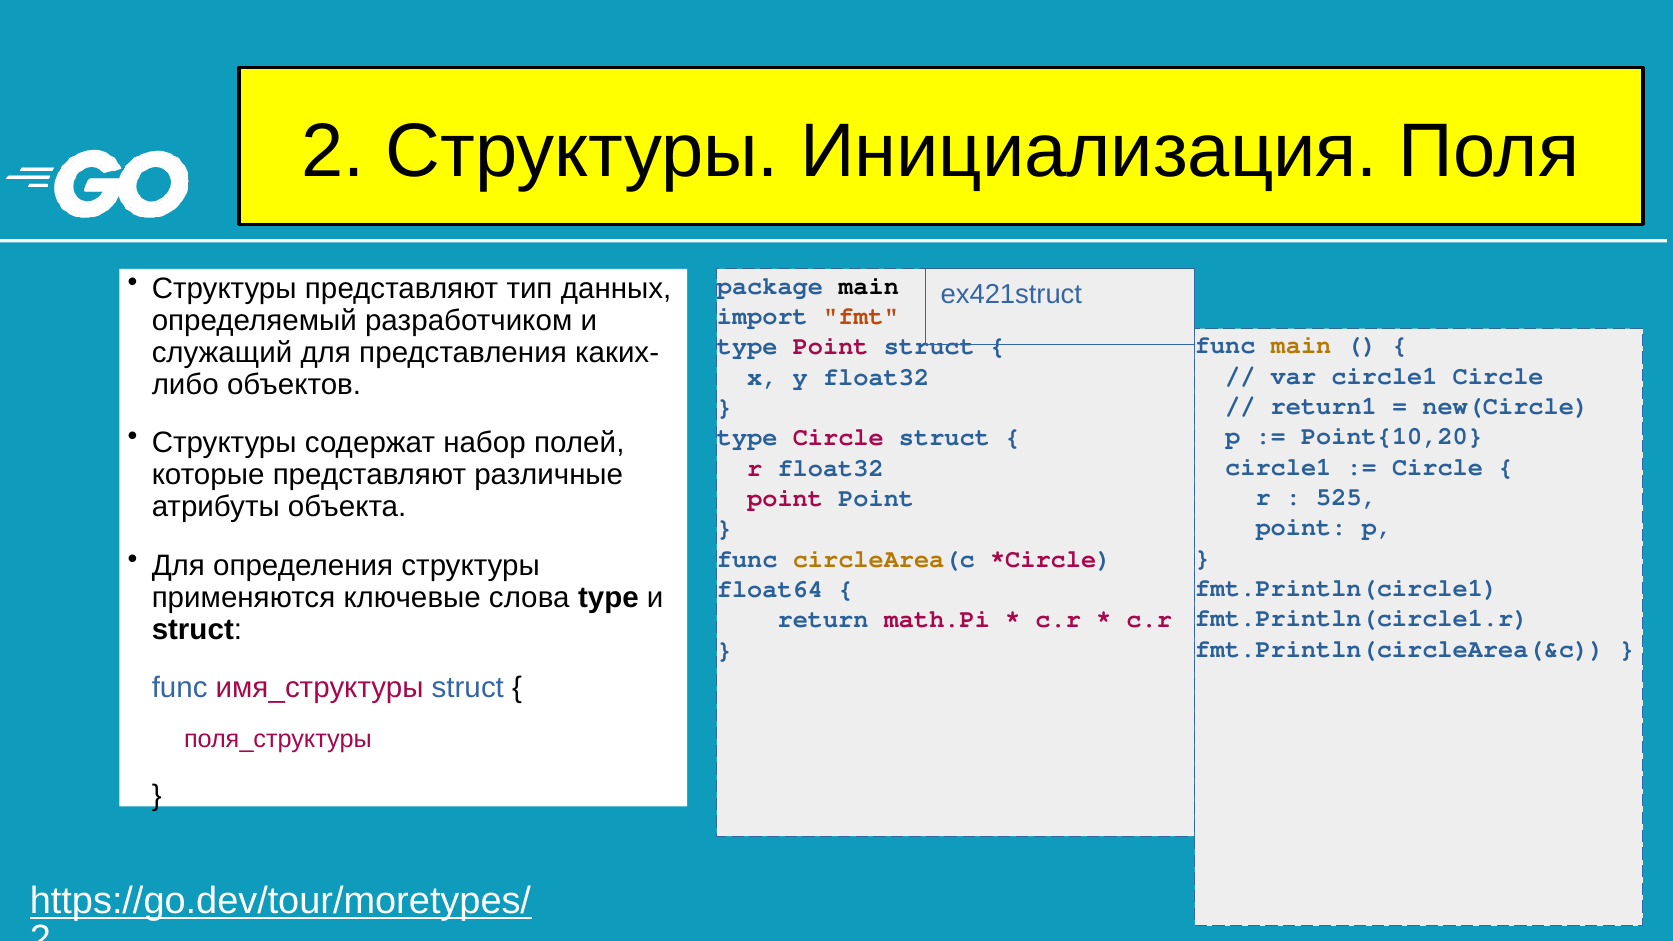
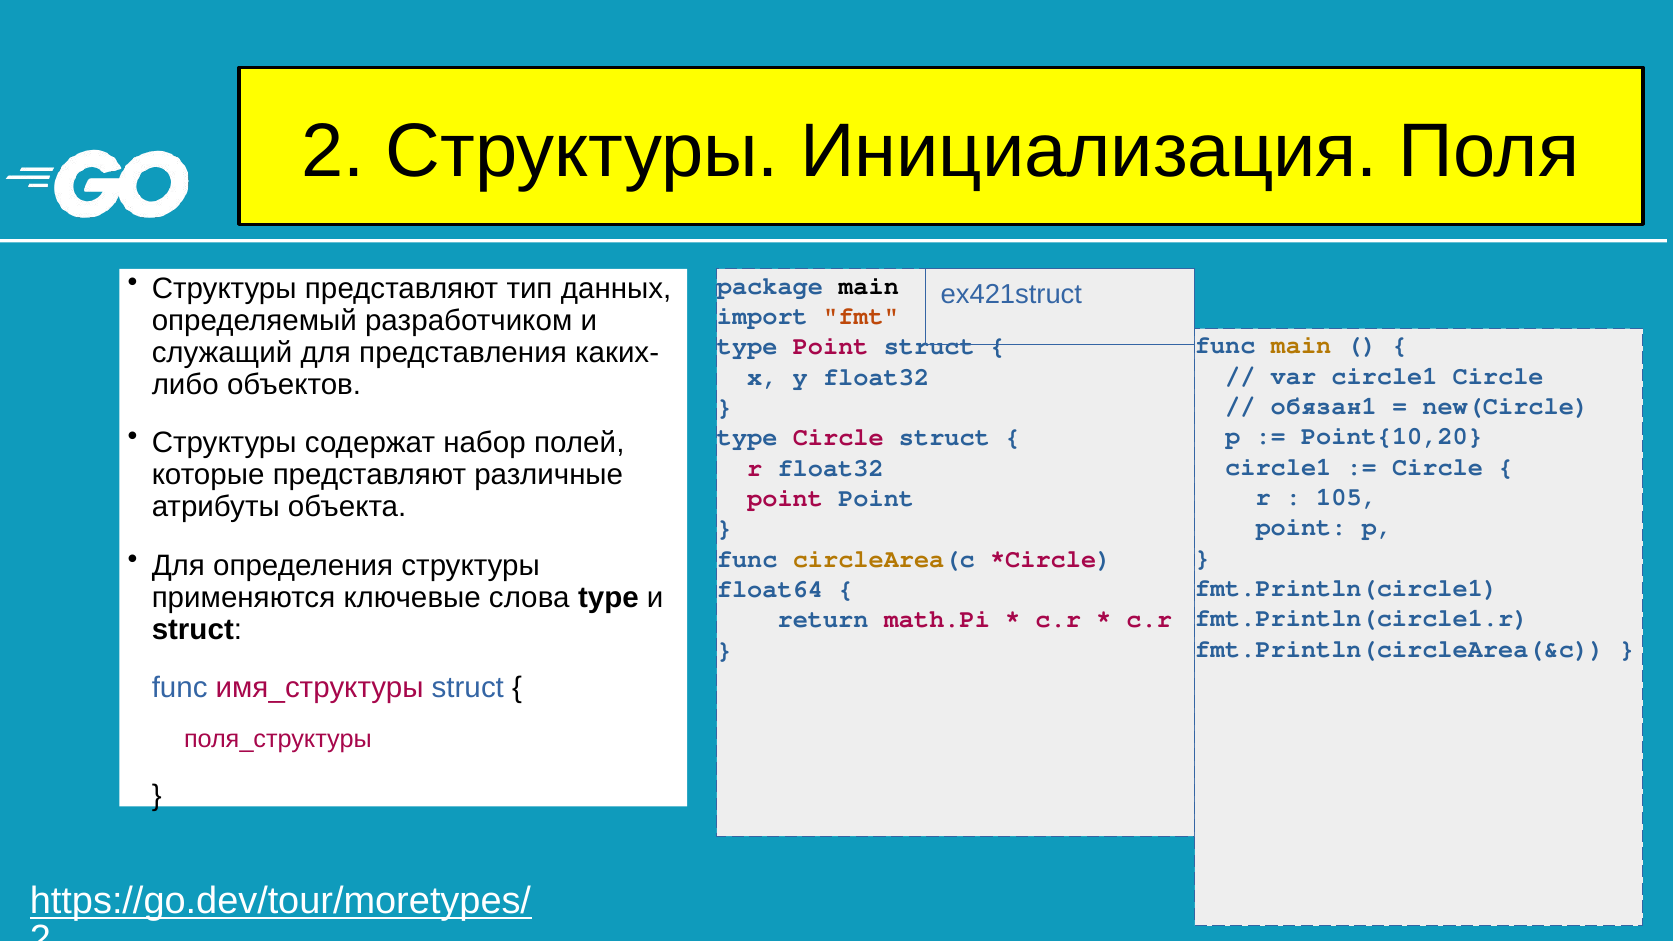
return1: return1 -> обязан1
525: 525 -> 105
